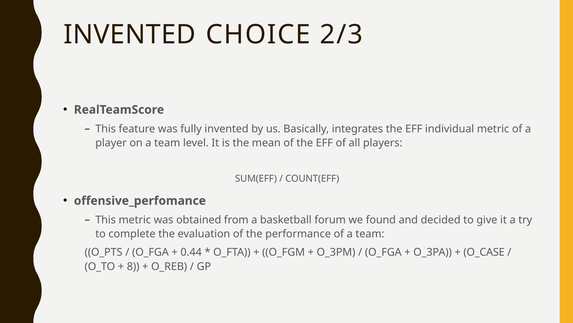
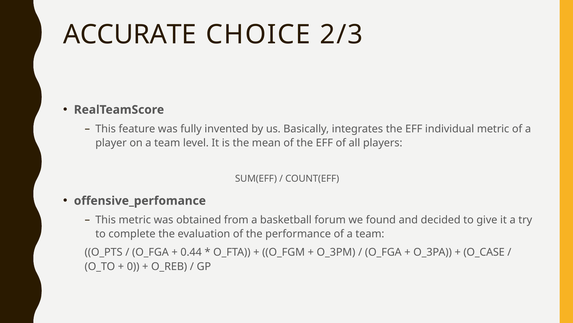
INVENTED at (130, 34): INVENTED -> ACCURATE
8: 8 -> 0
